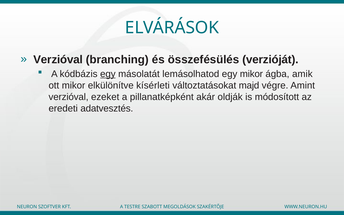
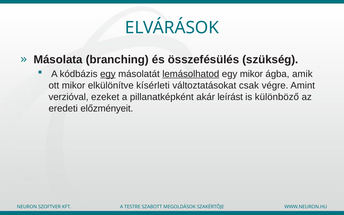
Verzióval at (58, 60): Verzióval -> Másolata
verzióját: verzióját -> szükség
lemásolhatod underline: none -> present
majd: majd -> csak
oldják: oldják -> leírást
módosított: módosított -> különböző
adatvesztés: adatvesztés -> előzményeit
